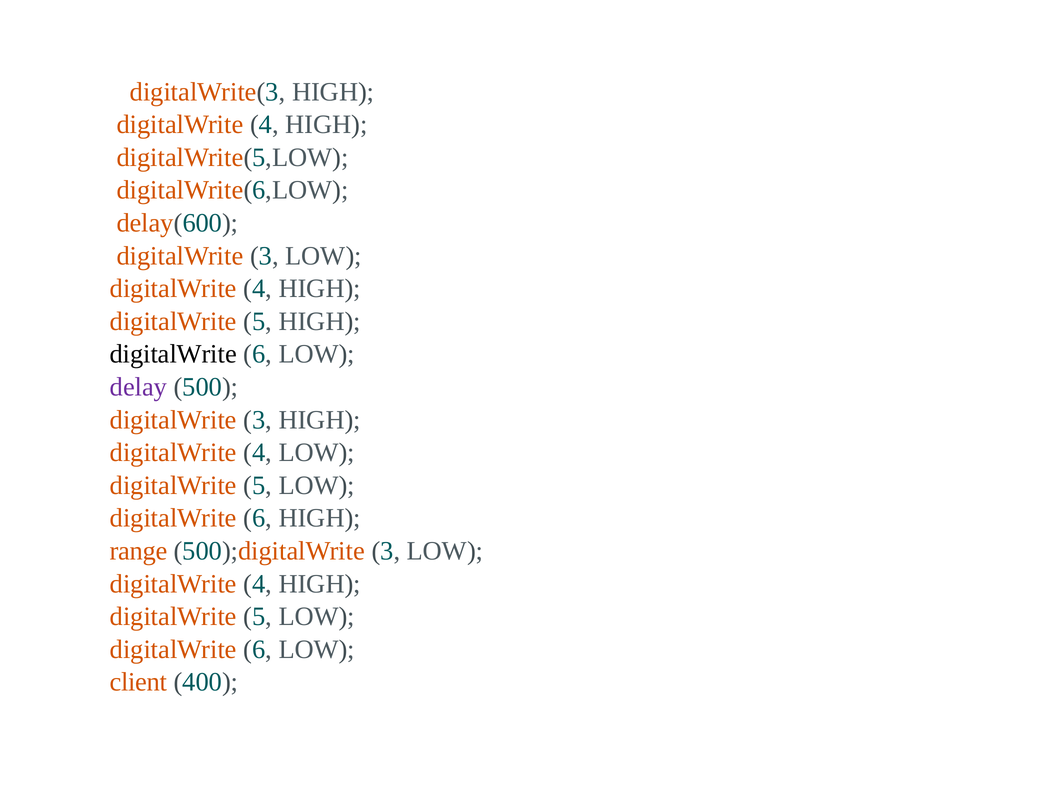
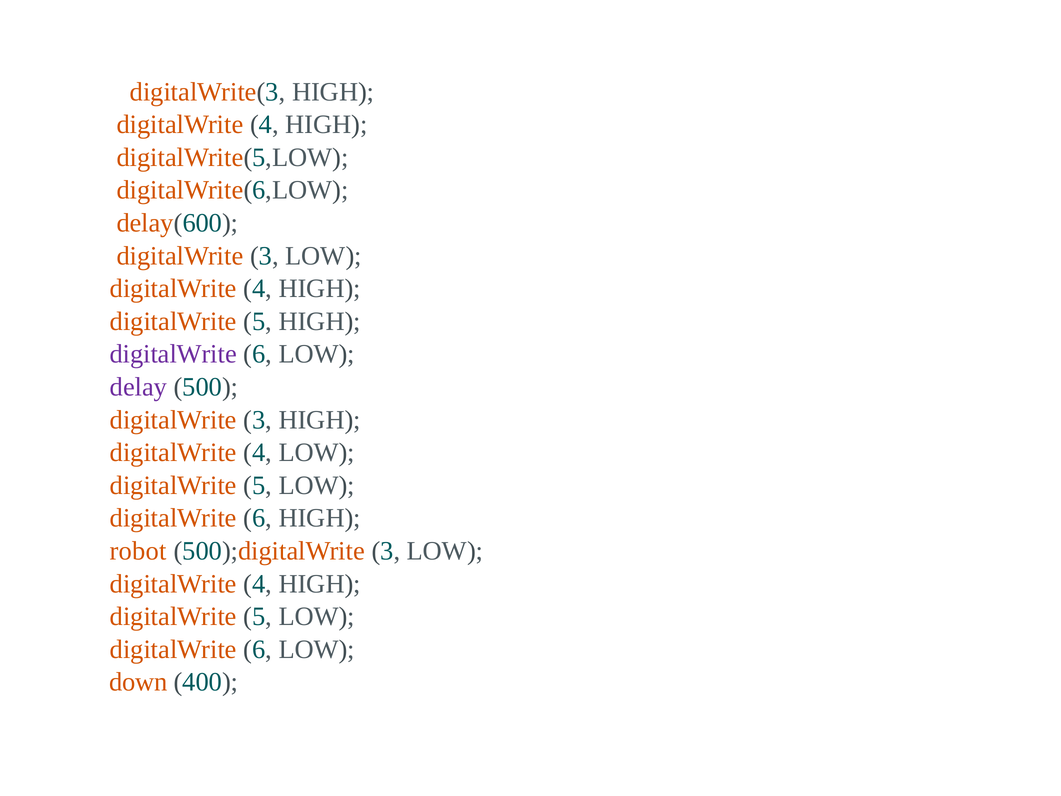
digitalWrite at (173, 354) colour: black -> purple
range: range -> robot
client: client -> down
